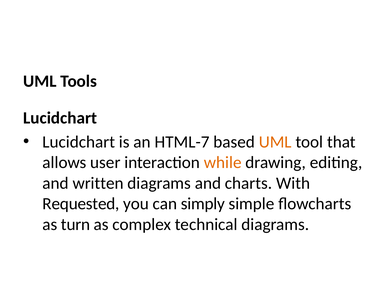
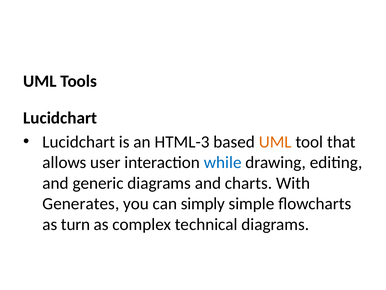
HTML-7: HTML-7 -> HTML-3
while colour: orange -> blue
written: written -> generic
Requested: Requested -> Generates
